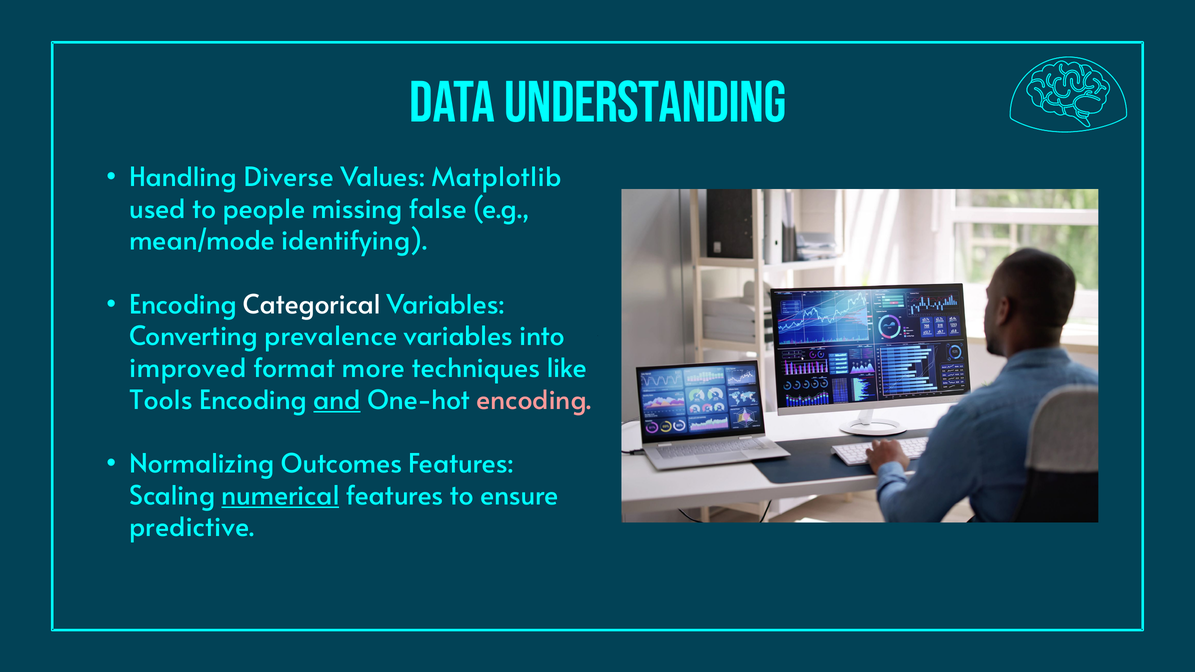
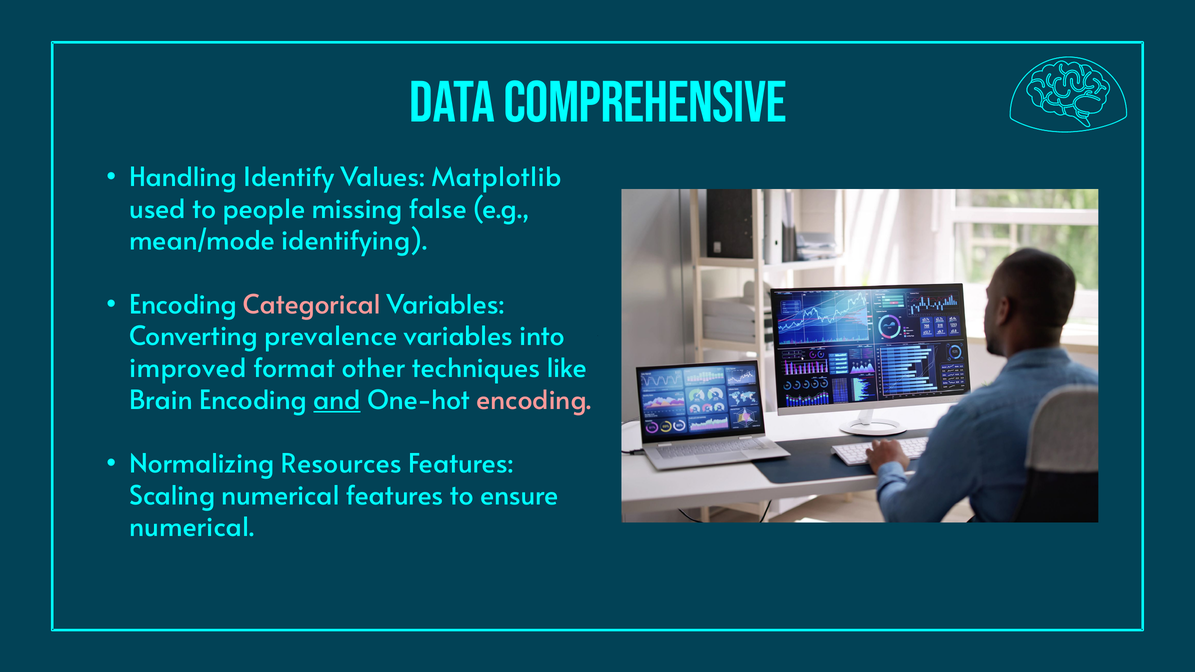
Understanding: Understanding -> Comprehensive
Diverse: Diverse -> Identify
Categorical colour: white -> pink
more: more -> other
Tools: Tools -> Brain
Outcomes: Outcomes -> Resources
numerical at (281, 496) underline: present -> none
predictive at (192, 528): predictive -> numerical
